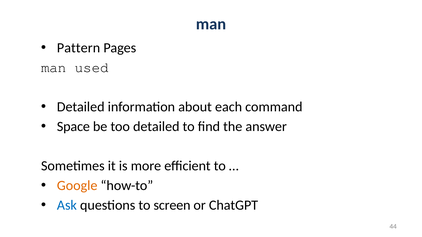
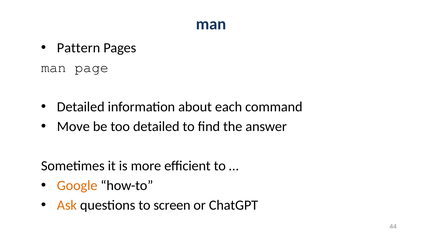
used: used -> page
Space: Space -> Move
Ask colour: blue -> orange
